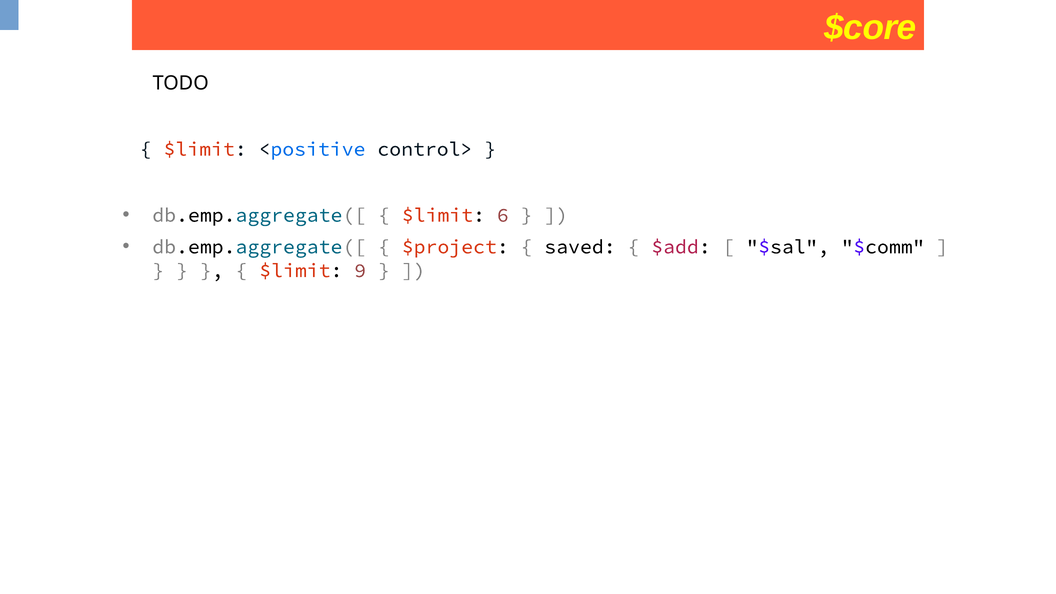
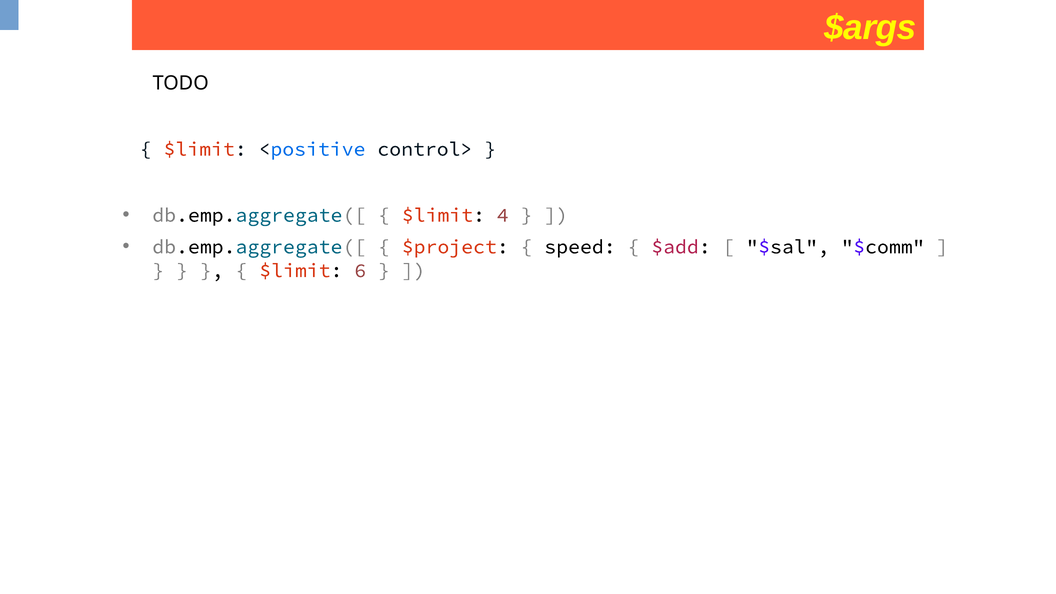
$core: $core -> $args
6: 6 -> 4
saved: saved -> speed
9: 9 -> 6
